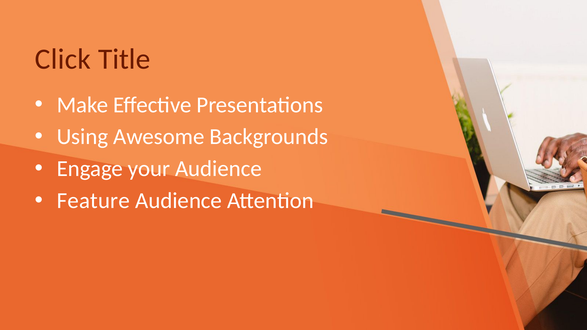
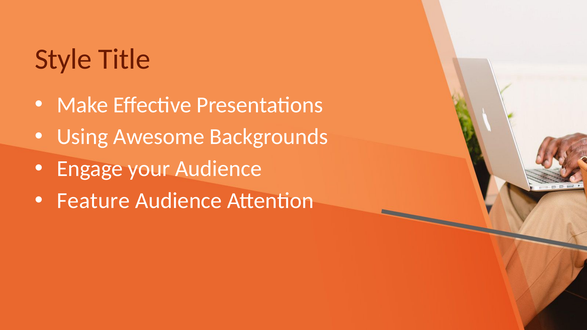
Click: Click -> Style
